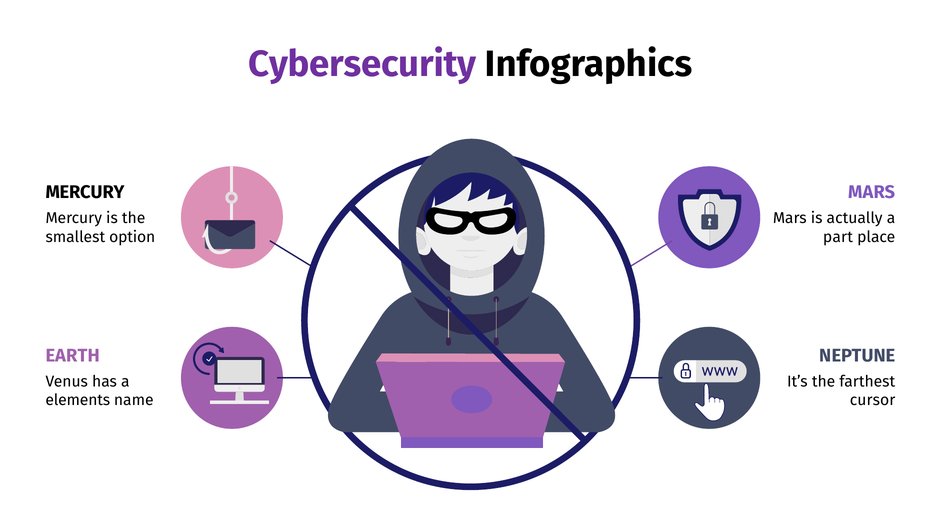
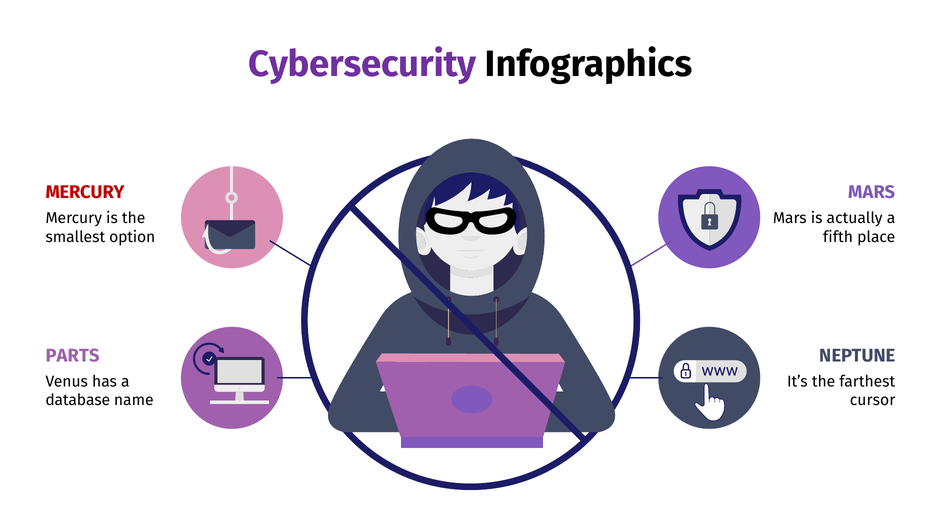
MERCURY at (85, 192) colour: black -> red
part: part -> fifth
EARTH: EARTH -> PARTS
elements: elements -> database
